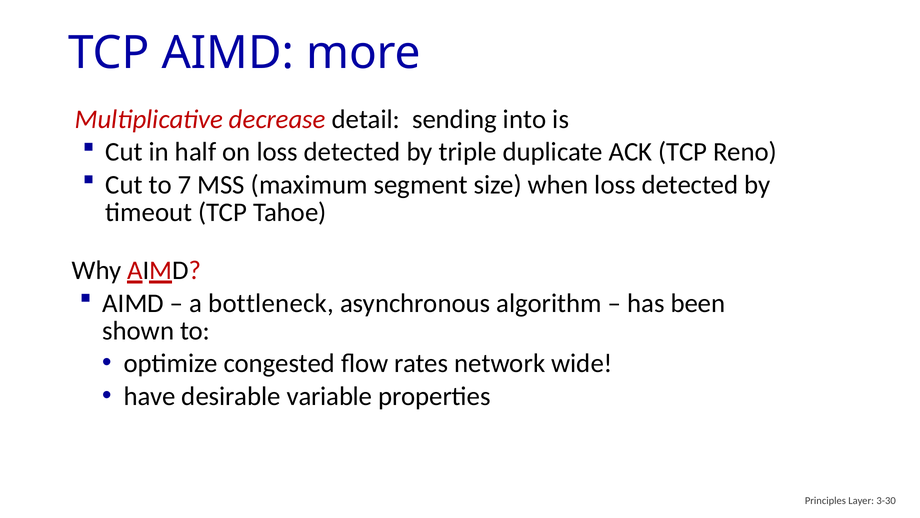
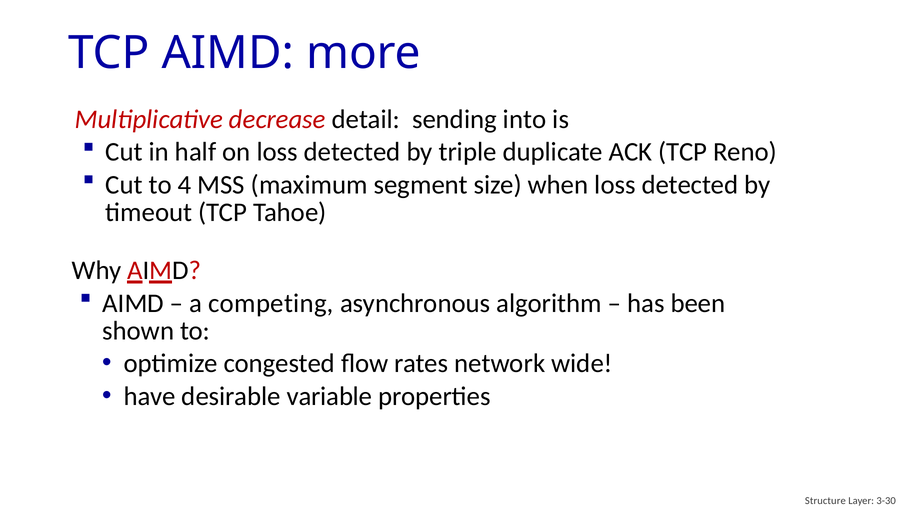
7: 7 -> 4
bottleneck: bottleneck -> competing
Principles: Principles -> Structure
